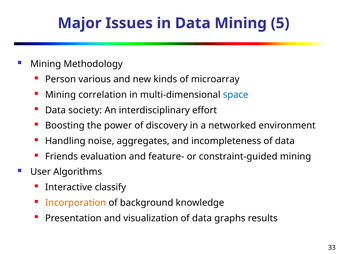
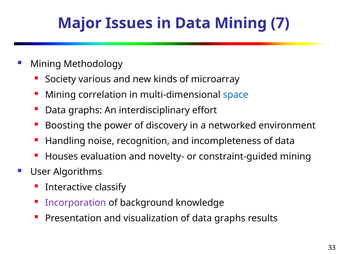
5: 5 -> 7
Person: Person -> Society
society at (85, 110): society -> graphs
aggregates: aggregates -> recognition
Friends: Friends -> Houses
feature-: feature- -> novelty-
Incorporation colour: orange -> purple
